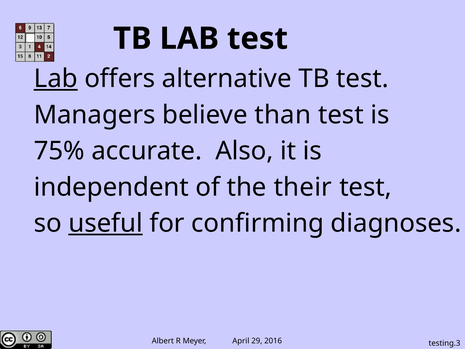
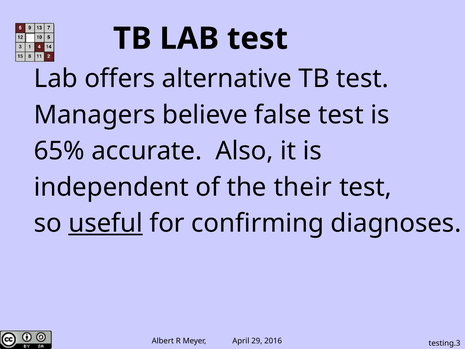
Lab at (56, 79) underline: present -> none
than: than -> false
75%: 75% -> 65%
